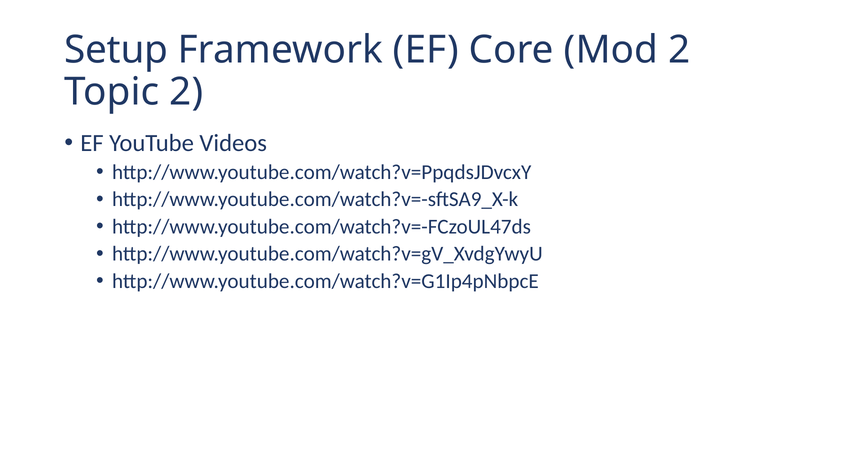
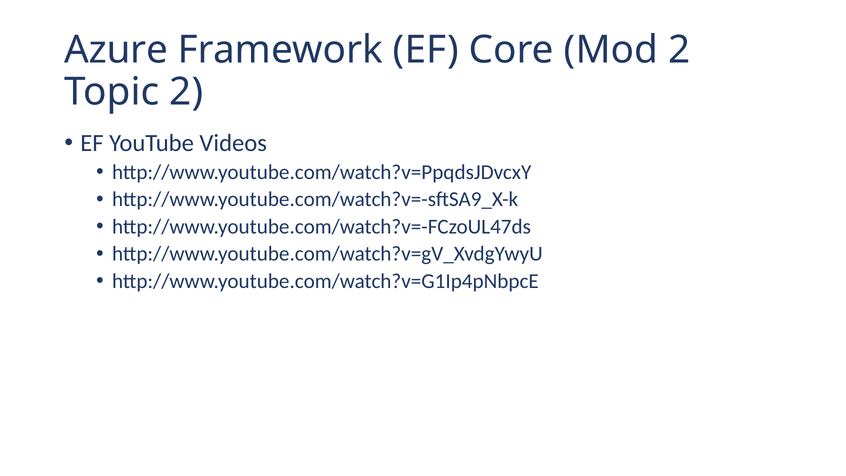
Setup: Setup -> Azure
